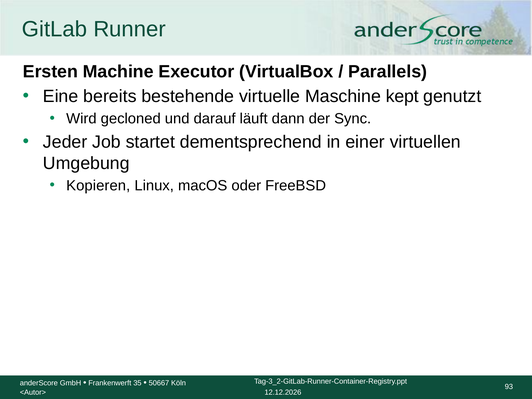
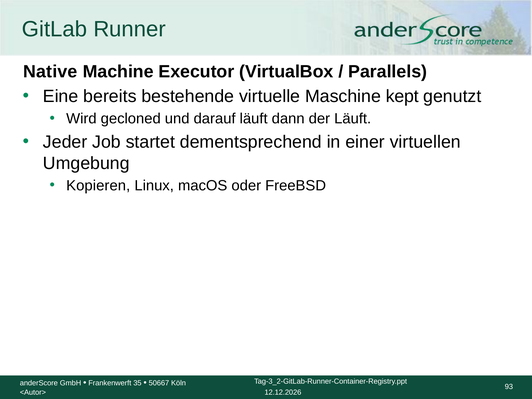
Ersten: Ersten -> Native
der Sync: Sync -> Läuft
